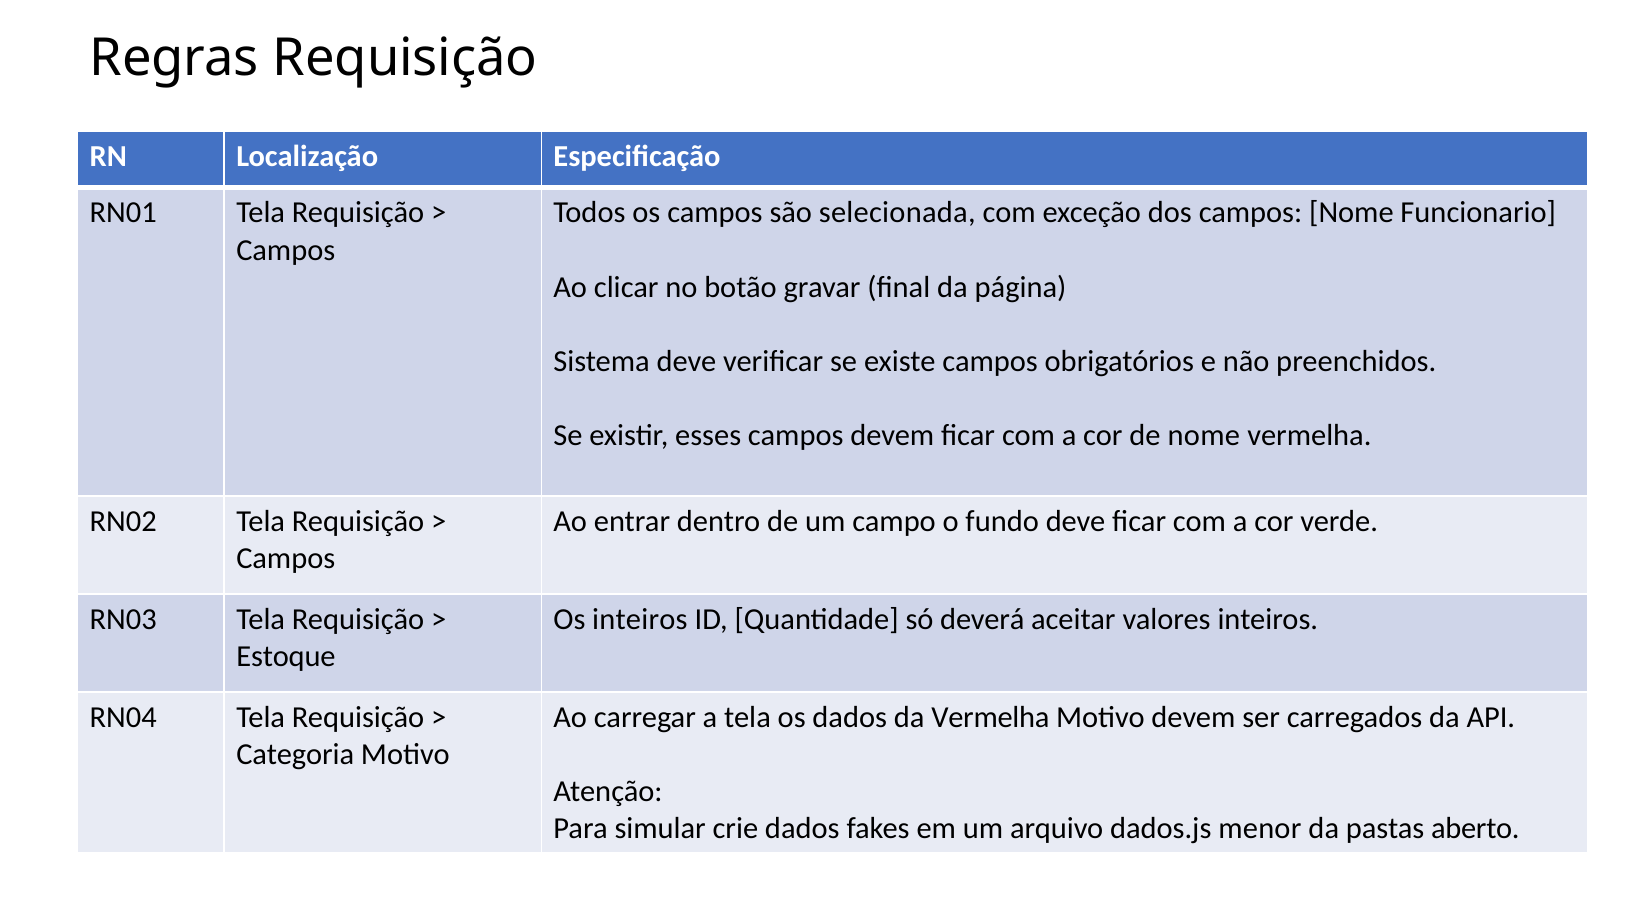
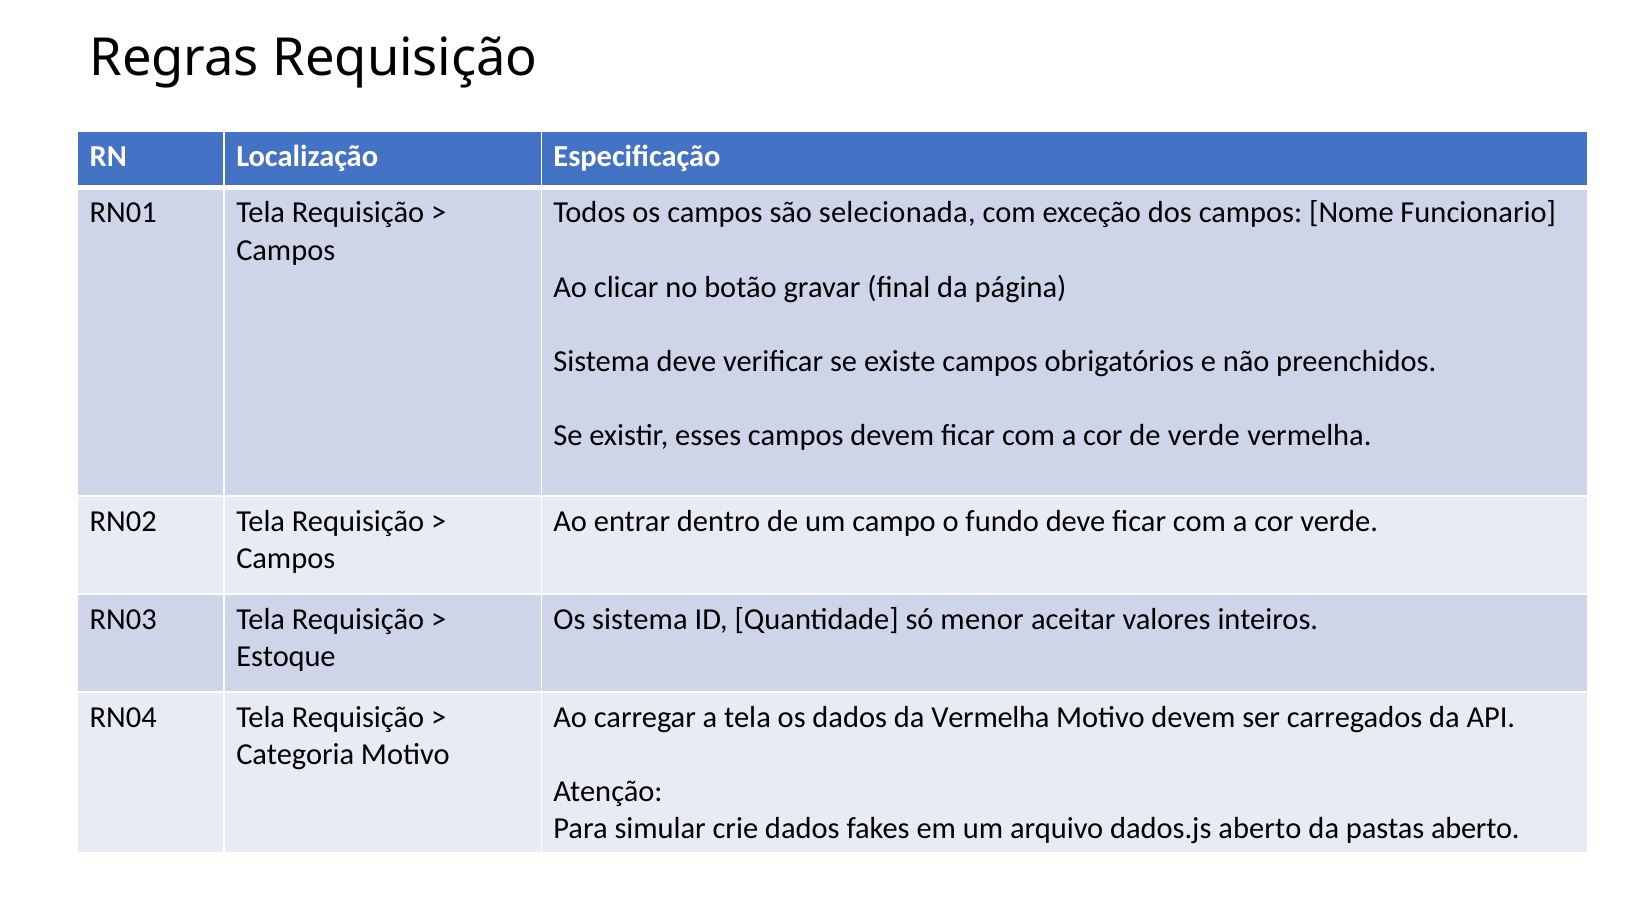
de nome: nome -> verde
Os inteiros: inteiros -> sistema
deverá: deverá -> menor
dados.js menor: menor -> aberto
